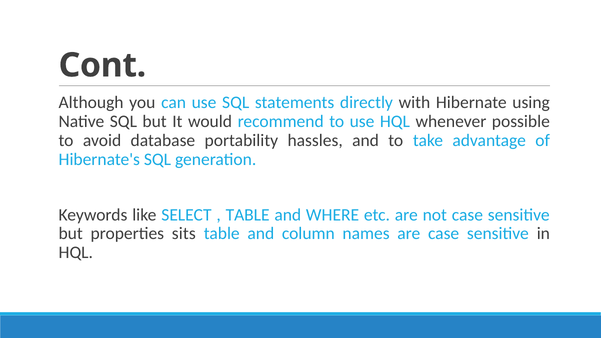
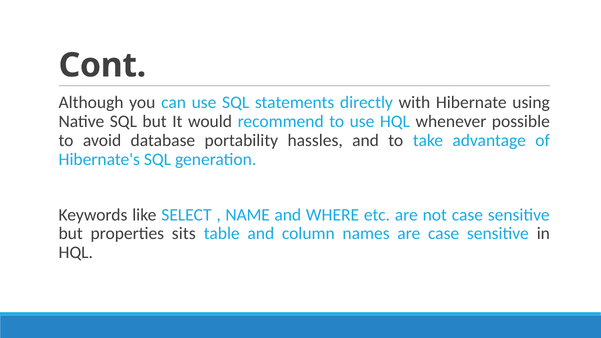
TABLE at (248, 215): TABLE -> NAME
